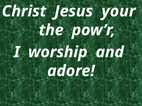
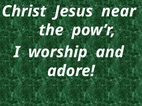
your: your -> near
